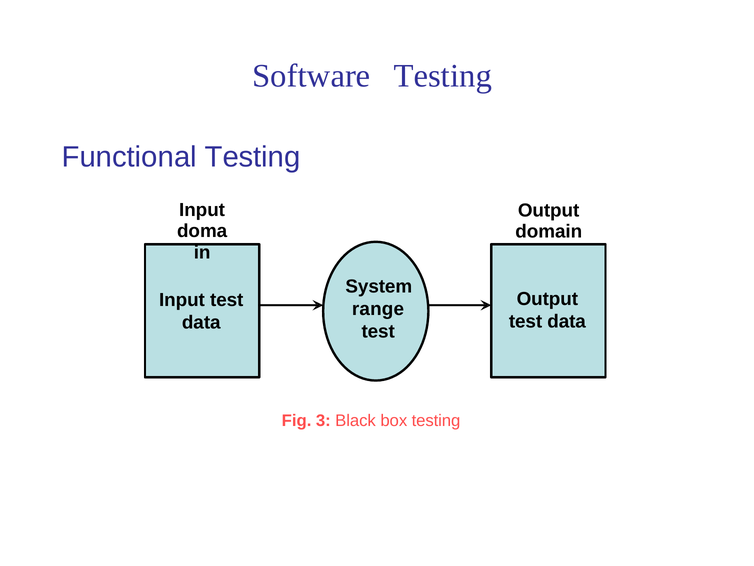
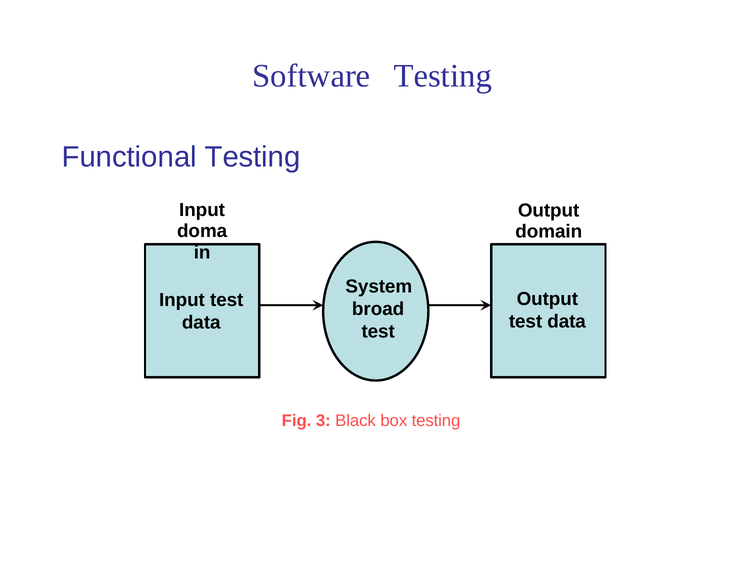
range: range -> broad
